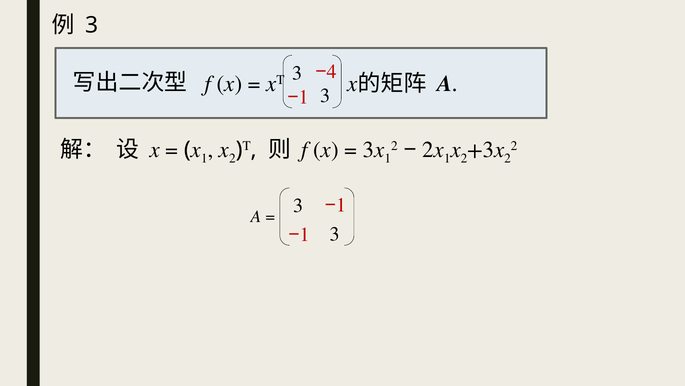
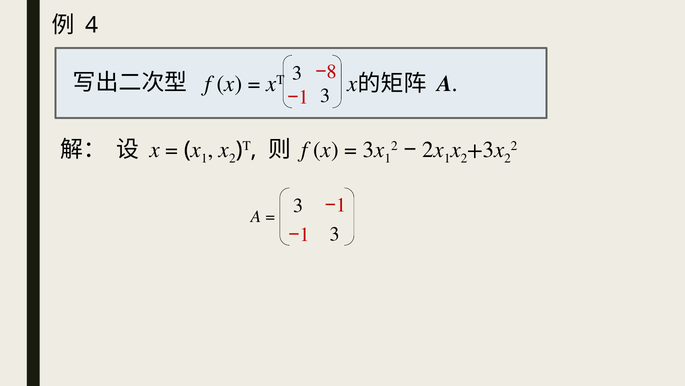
3 at (92, 25): 3 -> 4
4: 4 -> 8
